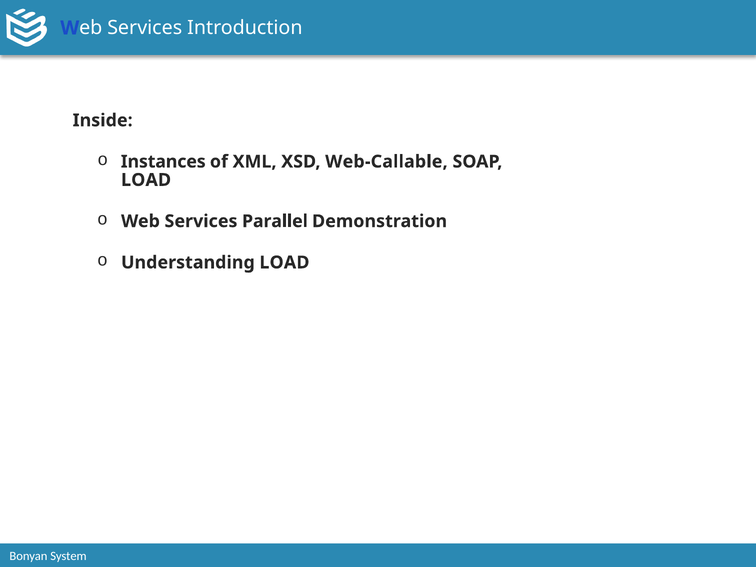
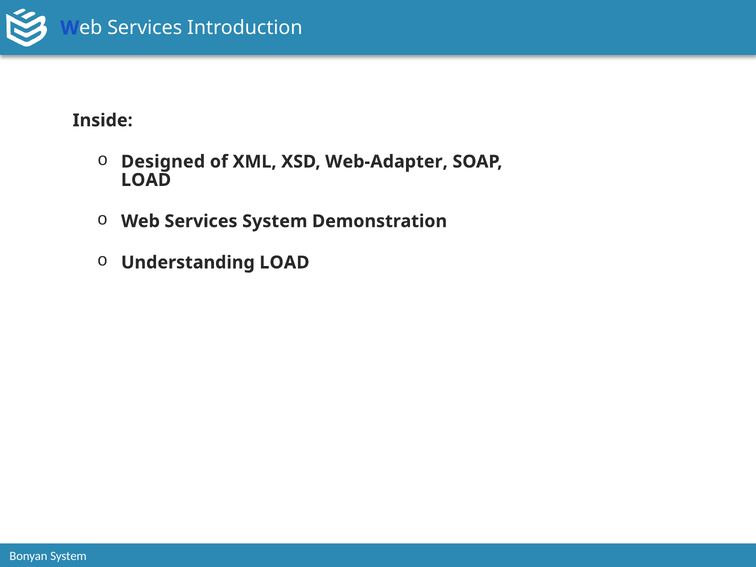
Instances: Instances -> Designed
Web-Callable: Web-Callable -> Web-Adapter
Services Parallel: Parallel -> System
